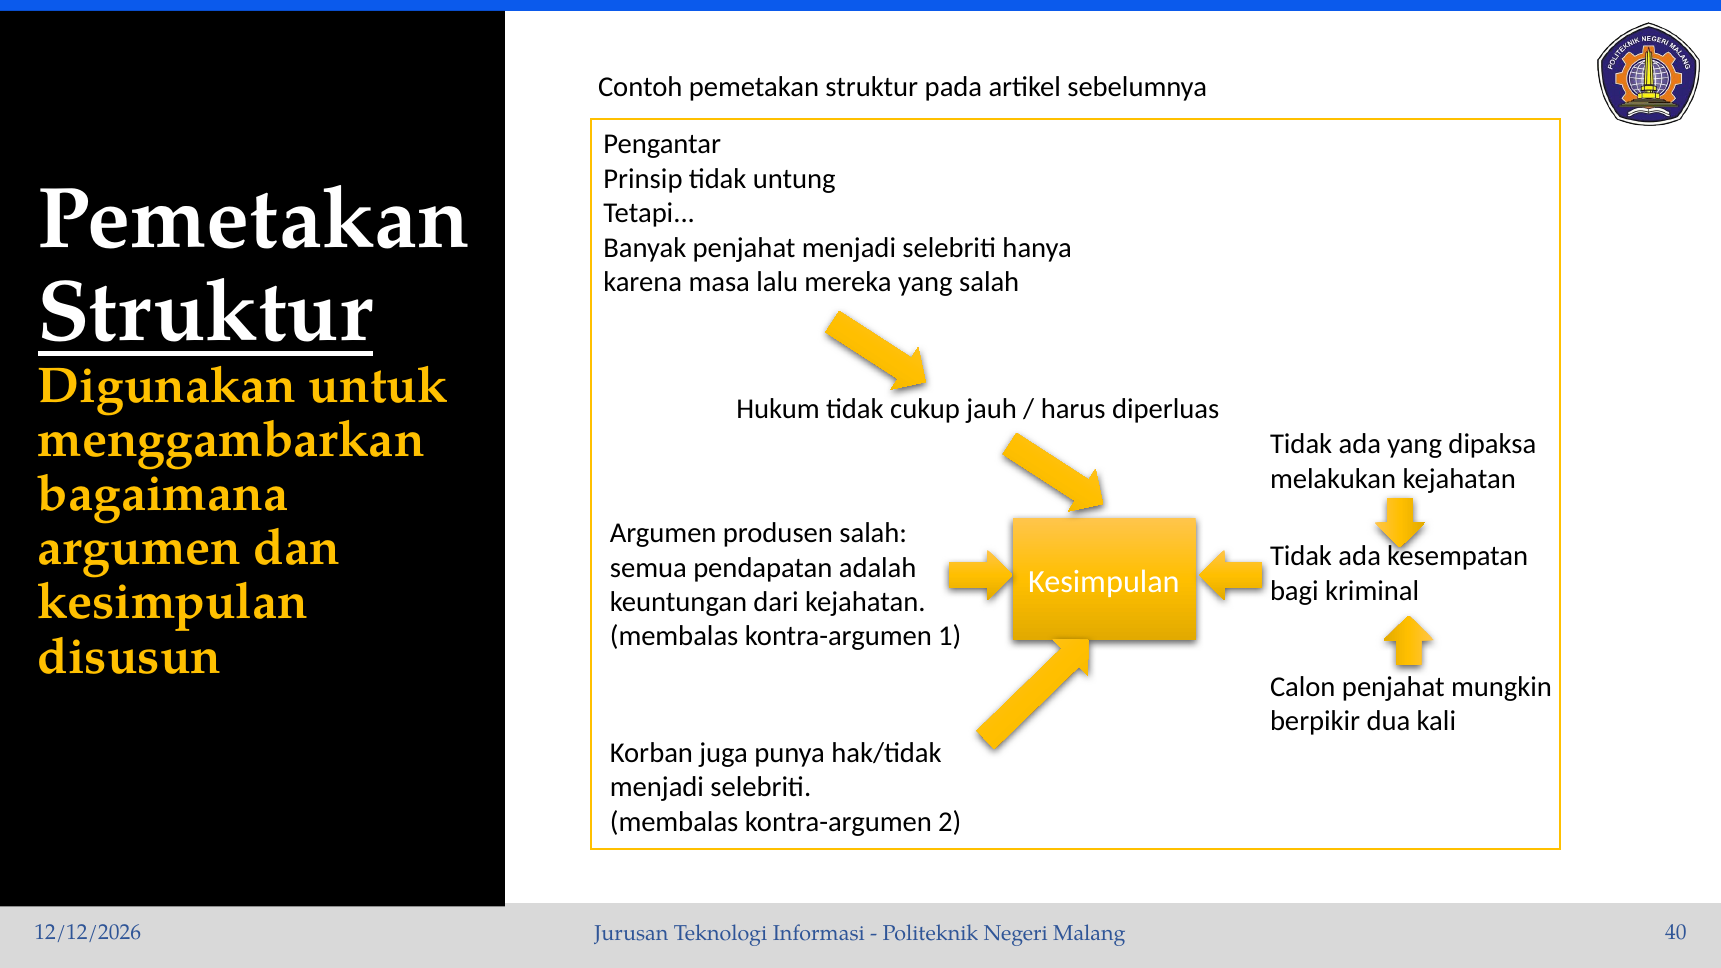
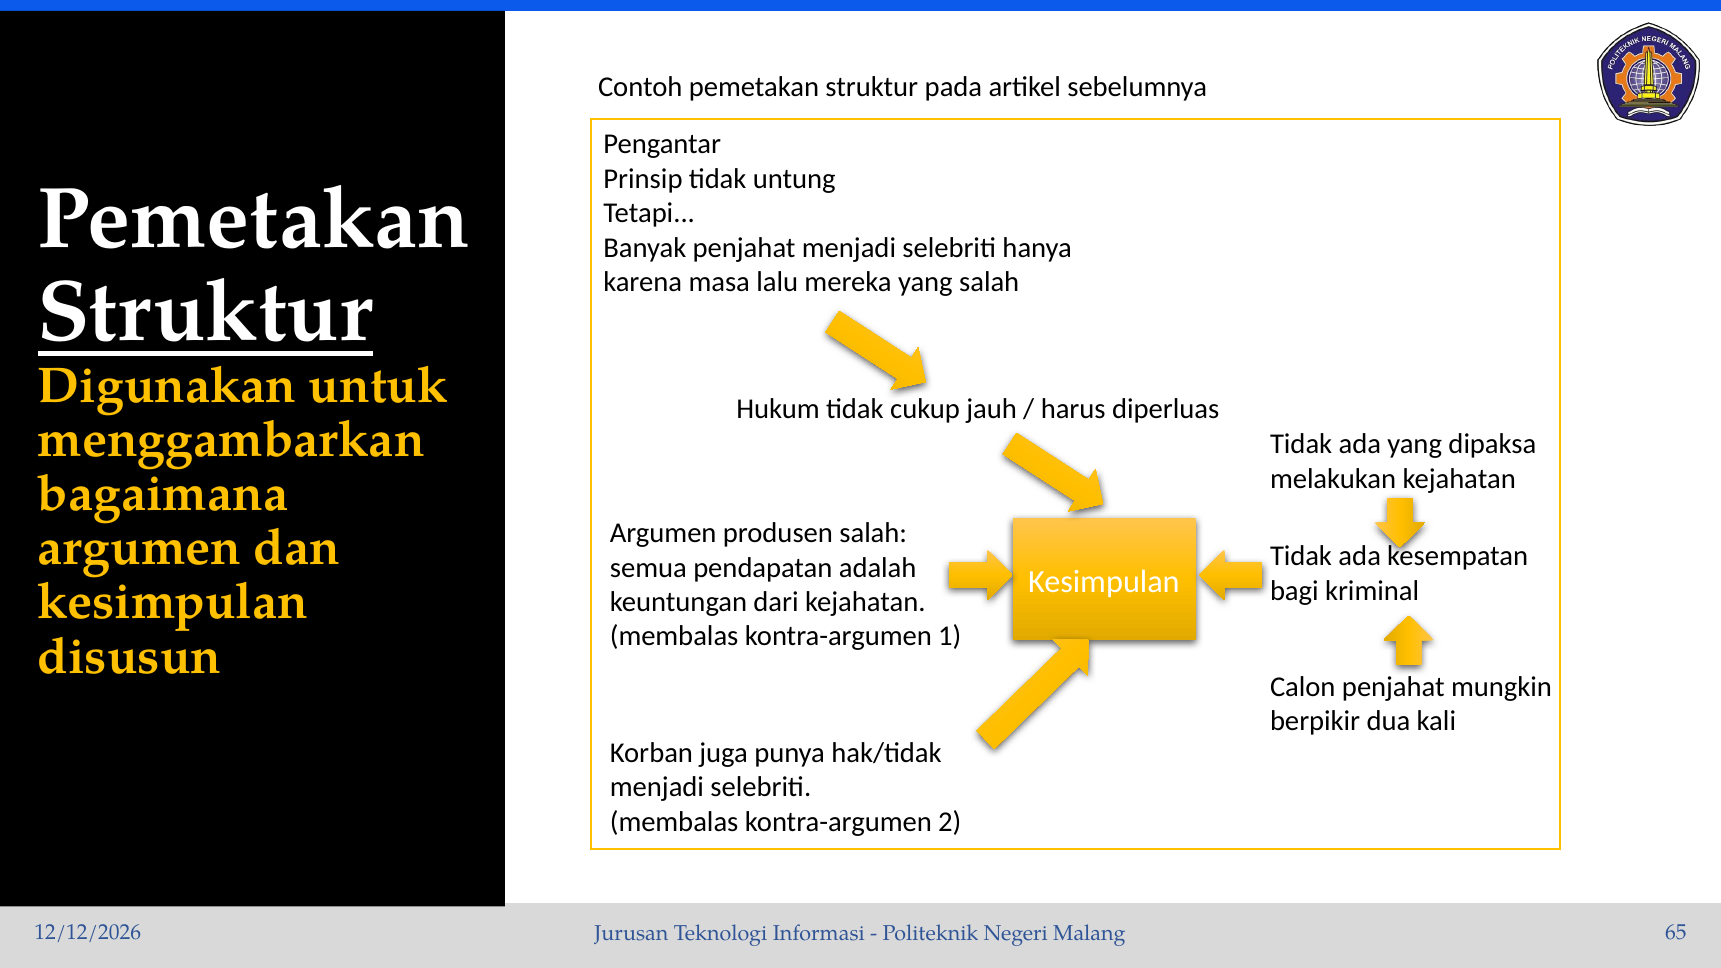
40: 40 -> 65
